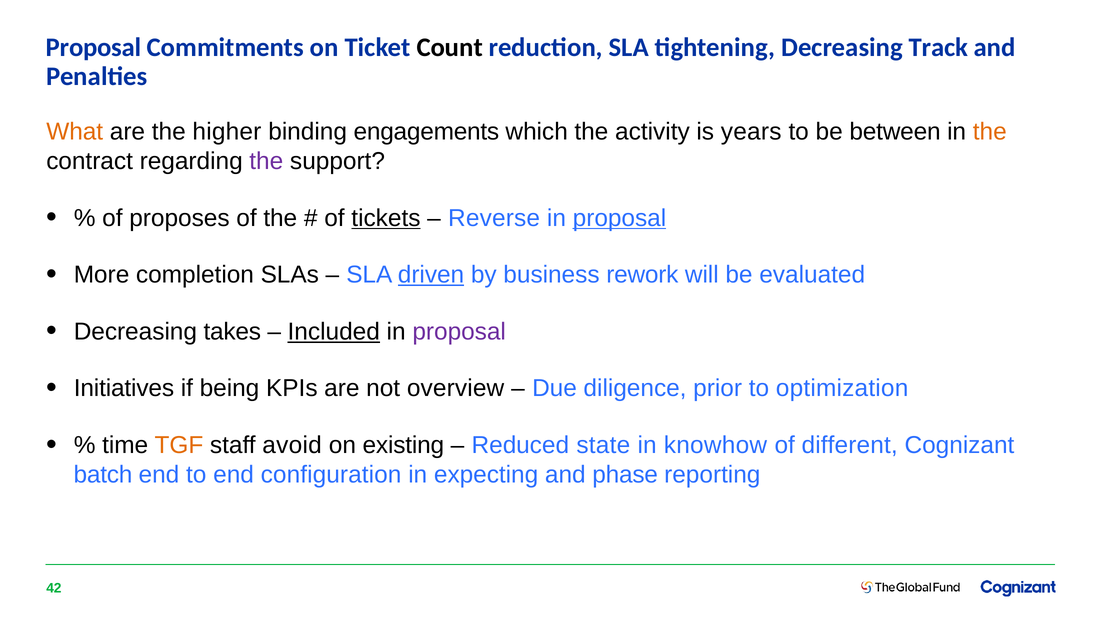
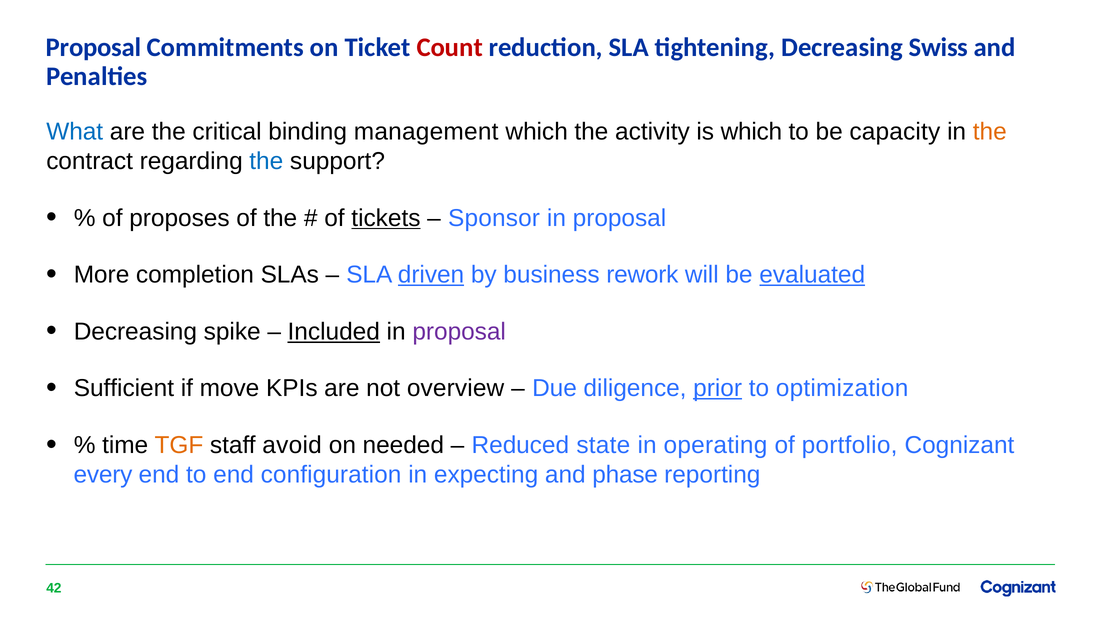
Count colour: black -> red
Track: Track -> Swiss
What colour: orange -> blue
higher: higher -> critical
engagements: engagements -> management
is years: years -> which
between: between -> capacity
the at (266, 161) colour: purple -> blue
Reverse: Reverse -> Sponsor
proposal at (619, 218) underline: present -> none
evaluated underline: none -> present
takes: takes -> spike
Initiatives: Initiatives -> Sufficient
being: being -> move
prior underline: none -> present
existing: existing -> needed
knowhow: knowhow -> operating
different: different -> portfolio
batch: batch -> every
